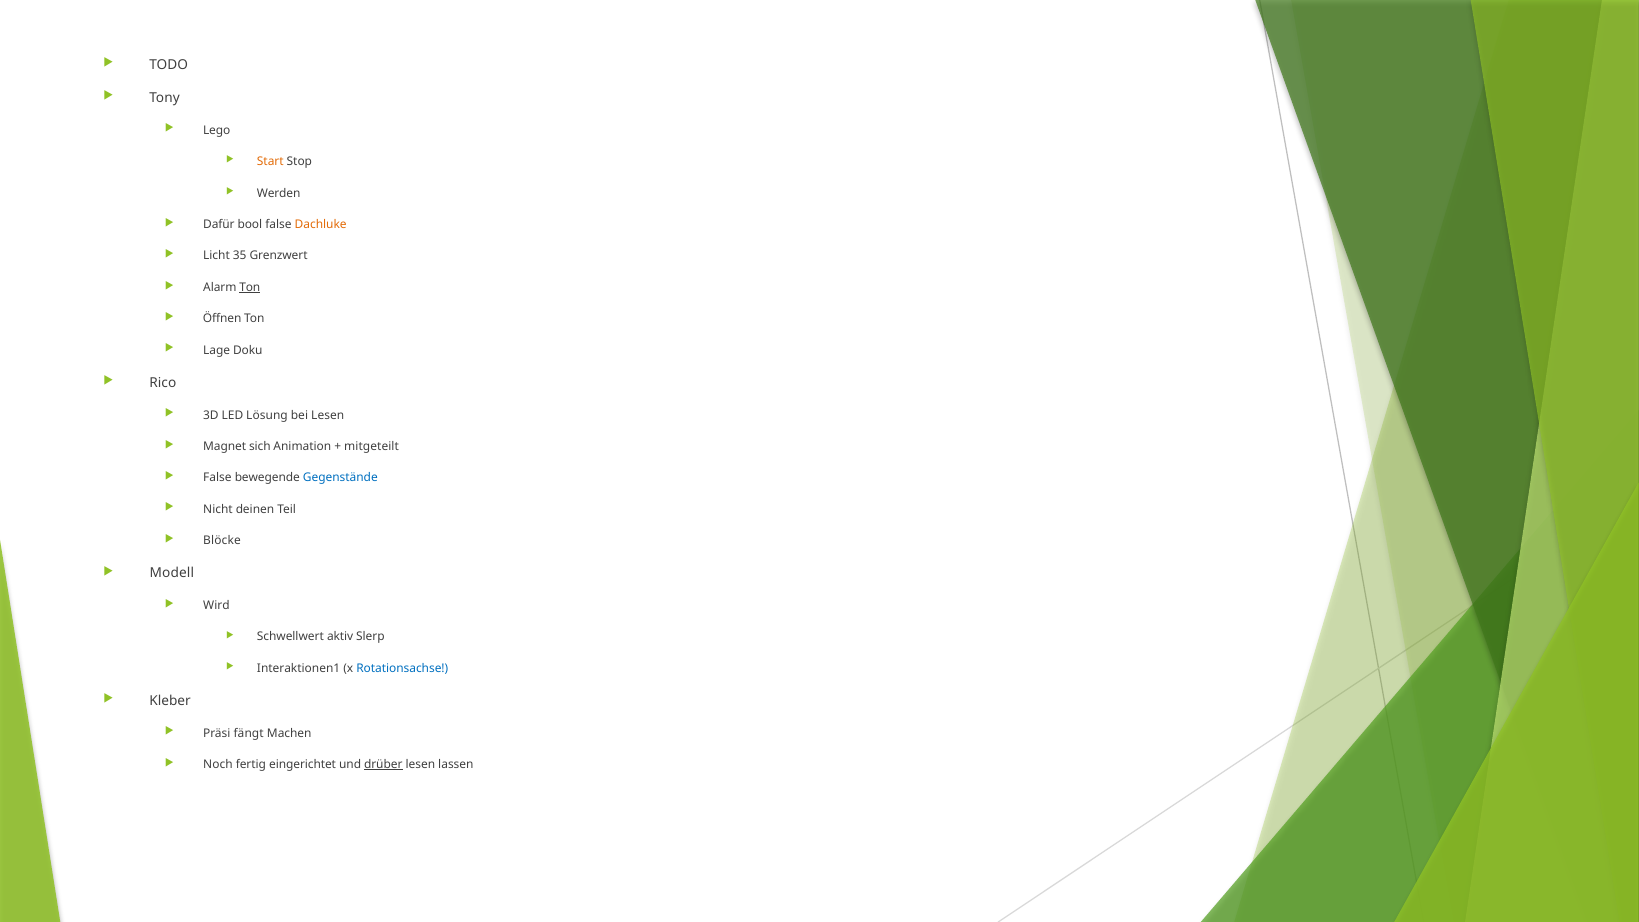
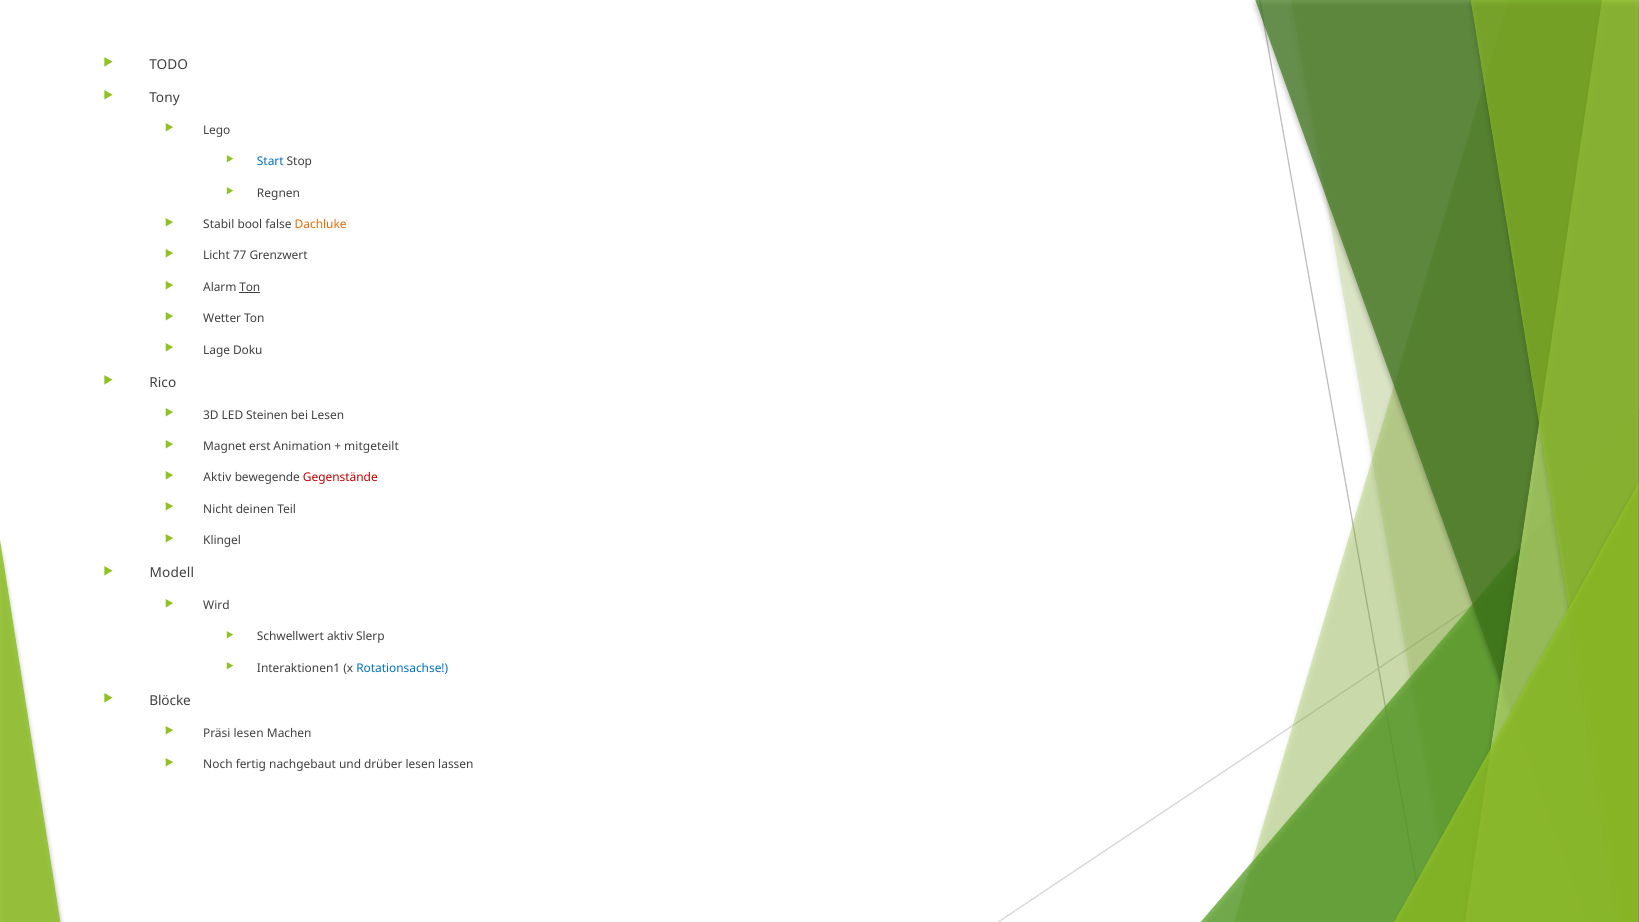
Start colour: orange -> blue
Werden: Werden -> Regnen
Dafür: Dafür -> Stabil
35: 35 -> 77
Öffnen: Öffnen -> Wetter
Lösung: Lösung -> Steinen
sich: sich -> erst
False at (217, 478): False -> Aktiv
Gegenstände colour: blue -> red
Blöcke: Blöcke -> Klingel
Kleber: Kleber -> Blöcke
Präsi fängt: fängt -> lesen
eingerichtet: eingerichtet -> nachgebaut
drüber underline: present -> none
